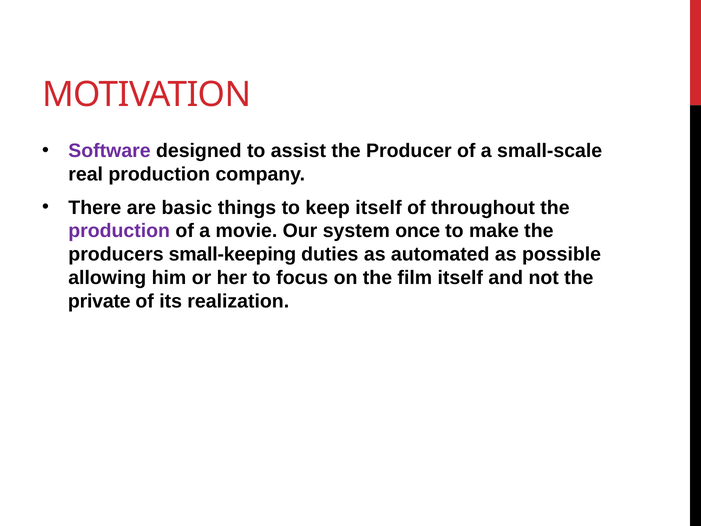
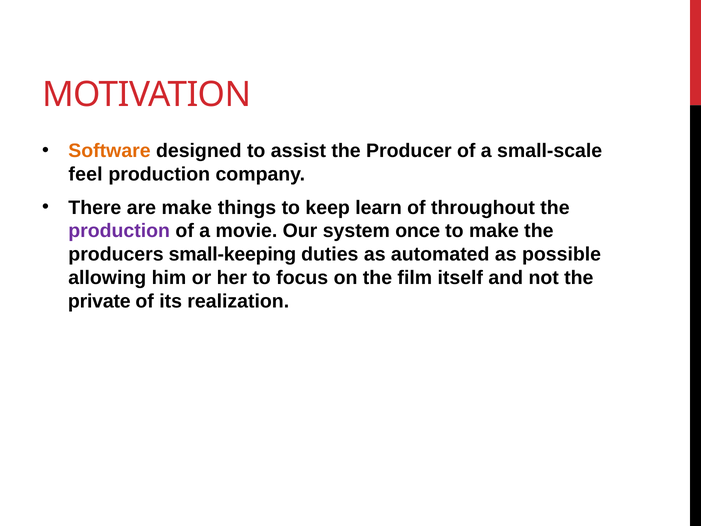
Software colour: purple -> orange
real: real -> feel
are basic: basic -> make
keep itself: itself -> learn
